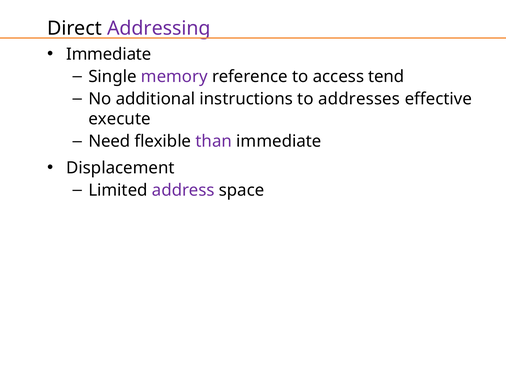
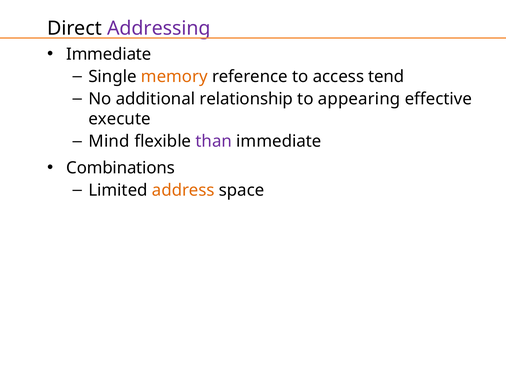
memory colour: purple -> orange
instructions: instructions -> relationship
addresses: addresses -> appearing
Need: Need -> Mind
Displacement: Displacement -> Combinations
address colour: purple -> orange
